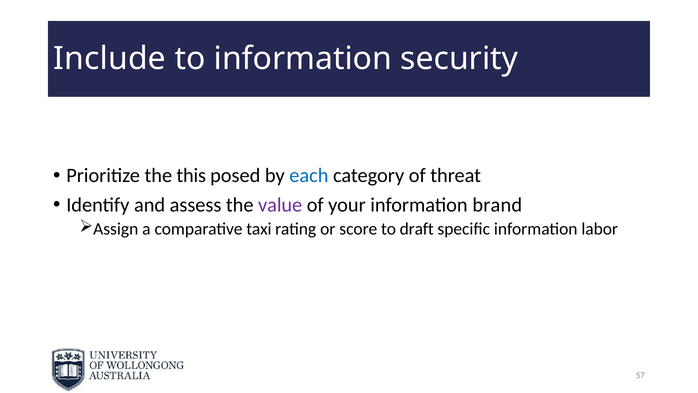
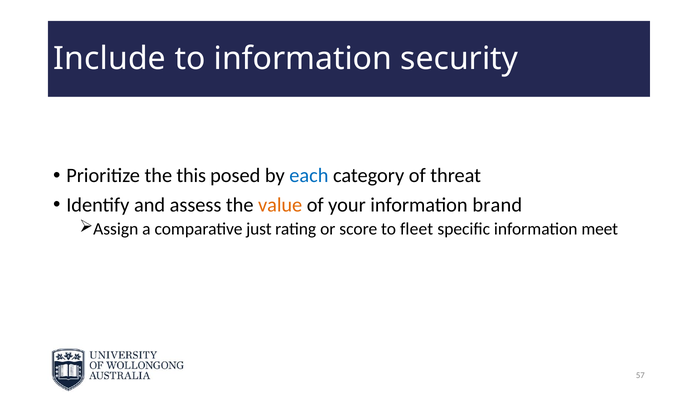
value colour: purple -> orange
taxi: taxi -> just
draft: draft -> fleet
labor: labor -> meet
